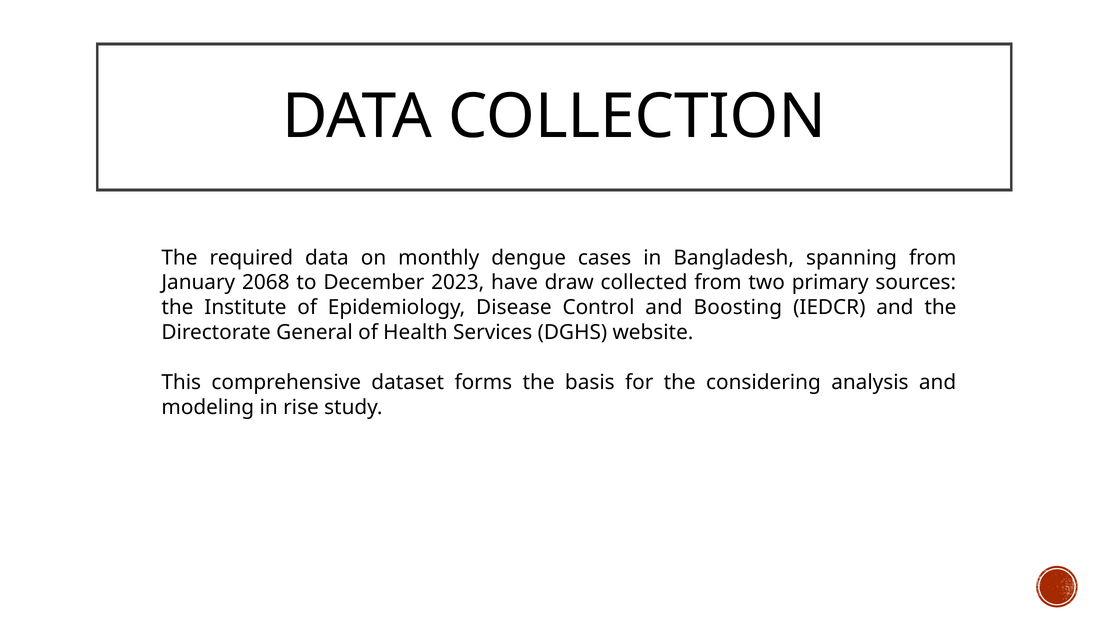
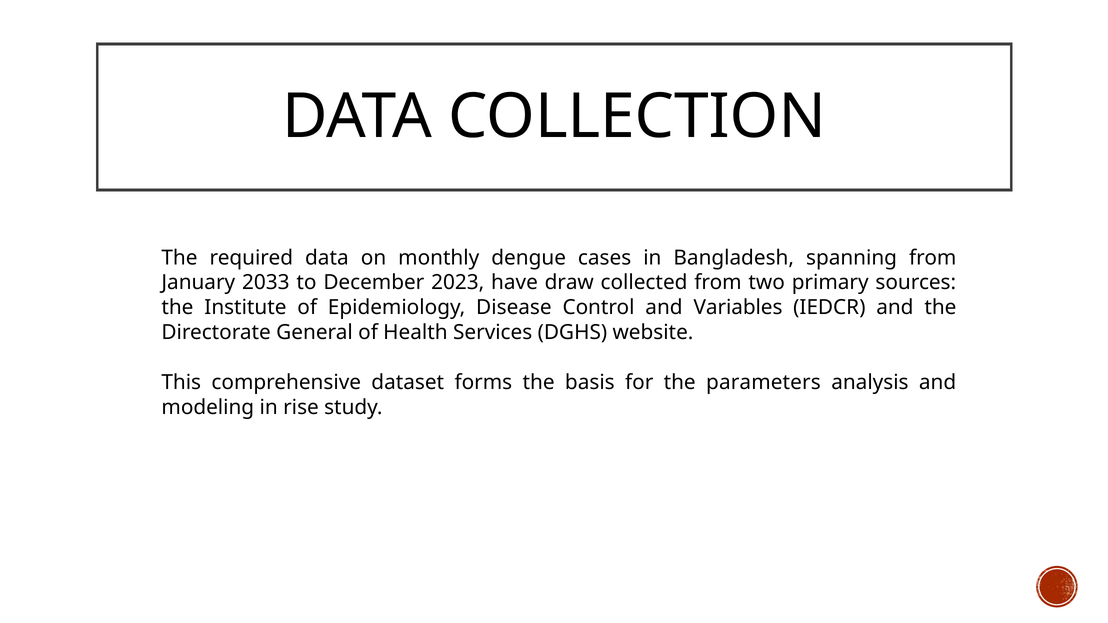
2068: 2068 -> 2033
Boosting: Boosting -> Variables
considering: considering -> parameters
